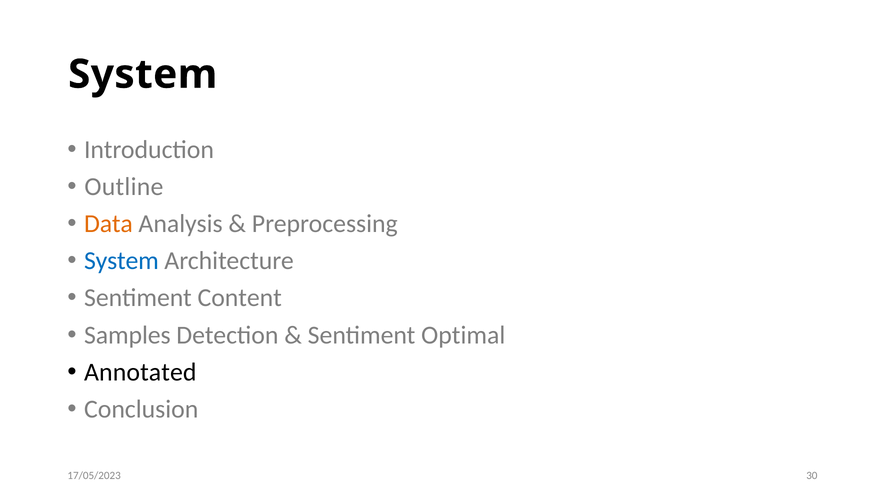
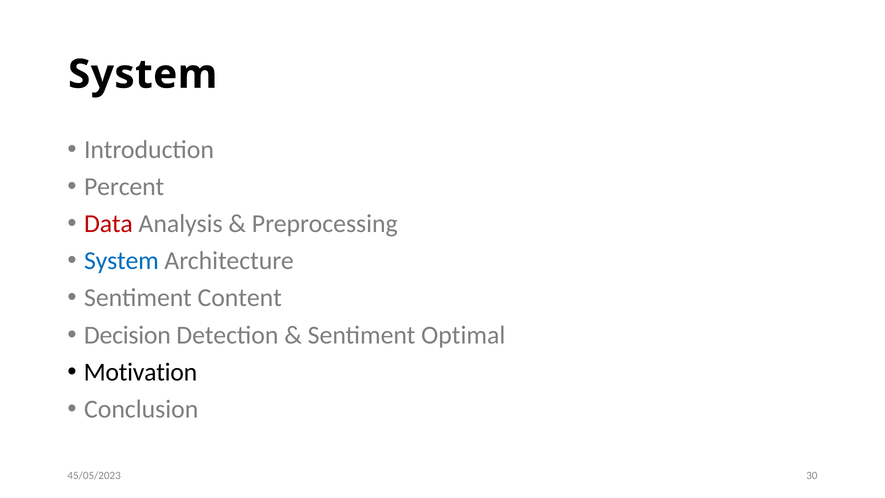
Outline: Outline -> Percent
Data colour: orange -> red
Samples: Samples -> Decision
Annotated: Annotated -> Motivation
17/05/2023: 17/05/2023 -> 45/05/2023
